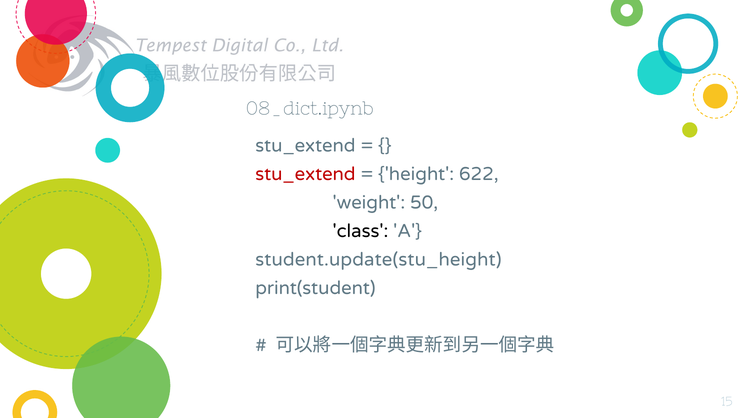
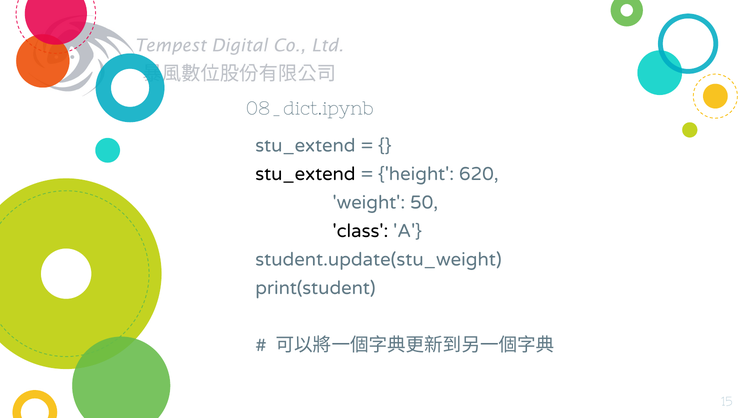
stu_extend at (305, 174) colour: red -> black
622: 622 -> 620
student.update(stu_height: student.update(stu_height -> student.update(stu_weight
